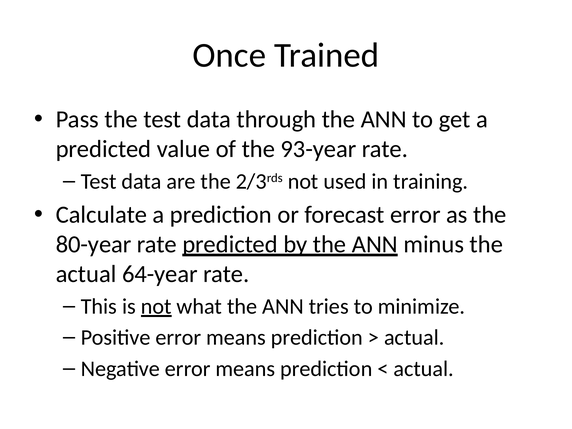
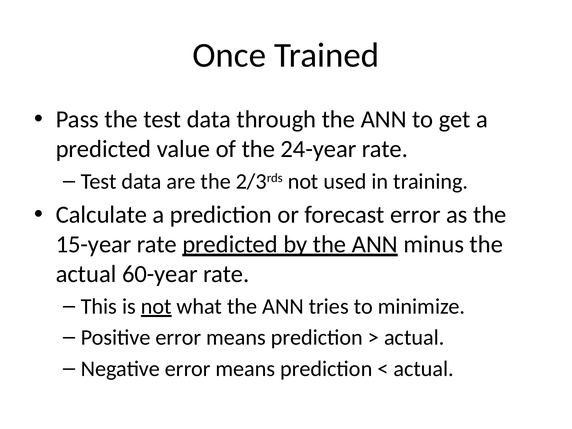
93-year: 93-year -> 24-year
80-year: 80-year -> 15-year
64-year: 64-year -> 60-year
